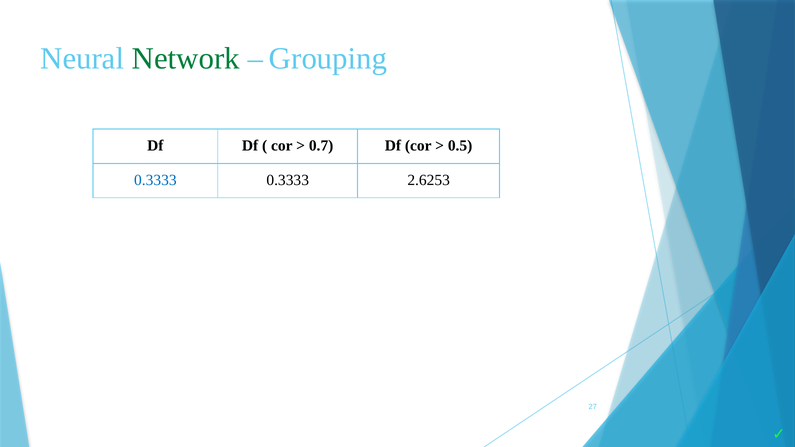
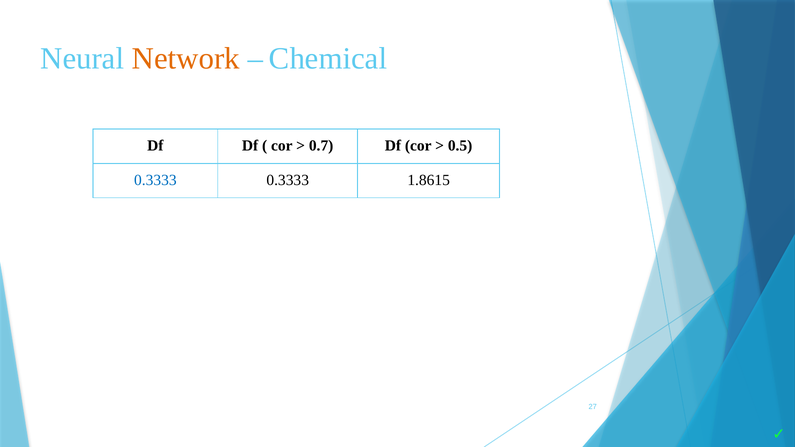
Network colour: green -> orange
Grouping: Grouping -> Chemical
2.6253: 2.6253 -> 1.8615
